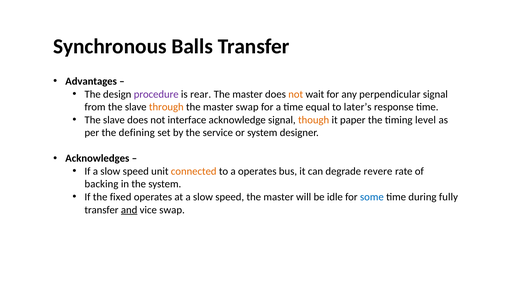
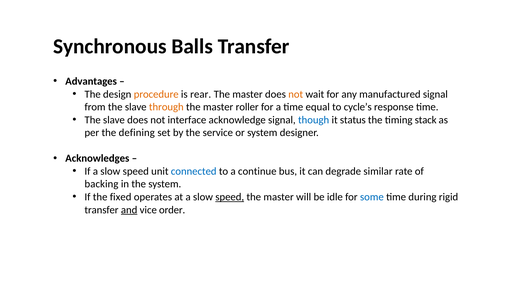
procedure colour: purple -> orange
perpendicular: perpendicular -> manufactured
master swap: swap -> roller
later’s: later’s -> cycle’s
though colour: orange -> blue
paper: paper -> status
level: level -> stack
connected colour: orange -> blue
a operates: operates -> continue
revere: revere -> similar
speed at (230, 197) underline: none -> present
fully: fully -> rigid
vice swap: swap -> order
